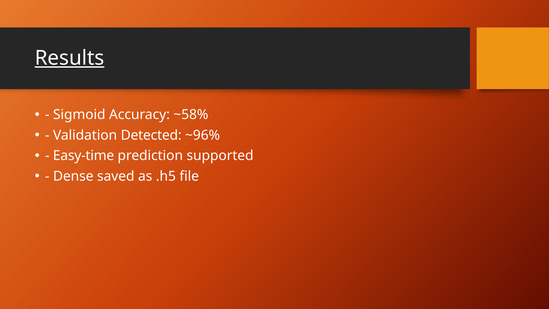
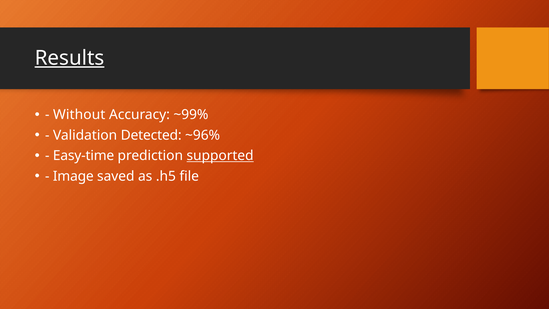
Sigmoid: Sigmoid -> Without
~58%: ~58% -> ~99%
supported underline: none -> present
Dense: Dense -> Image
